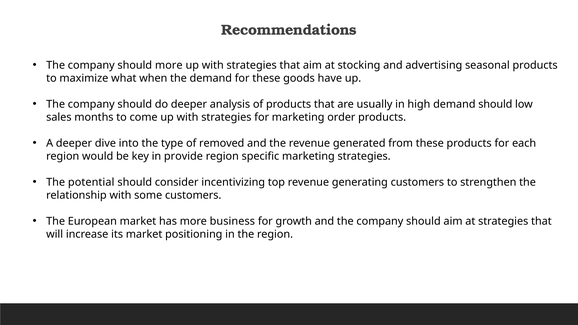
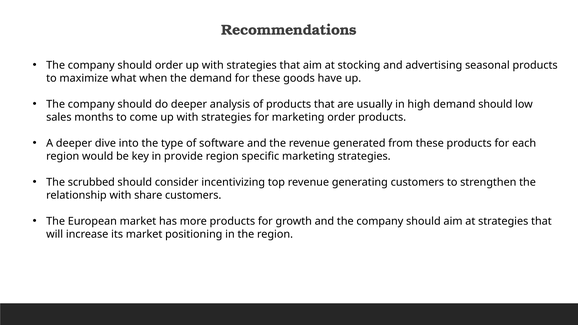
should more: more -> order
removed: removed -> software
potential: potential -> scrubbed
some: some -> share
more business: business -> products
